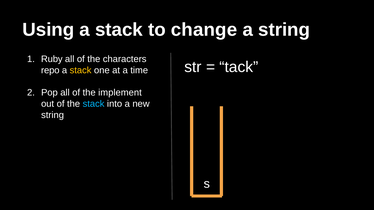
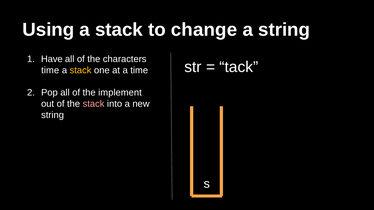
Ruby: Ruby -> Have
repo at (50, 70): repo -> time
stack at (94, 104) colour: light blue -> pink
